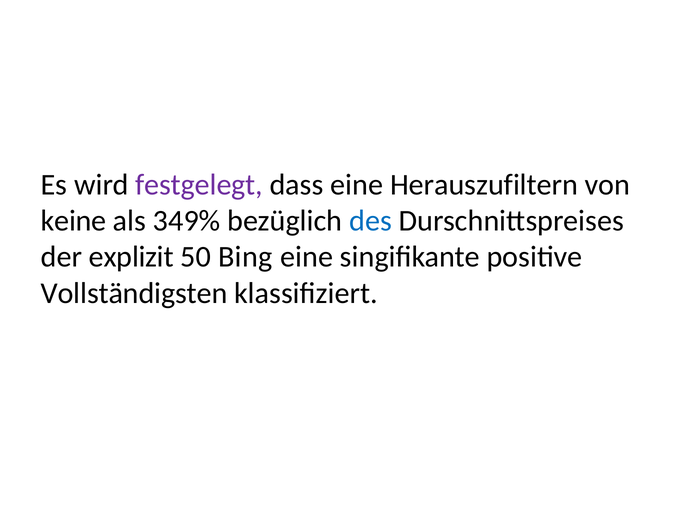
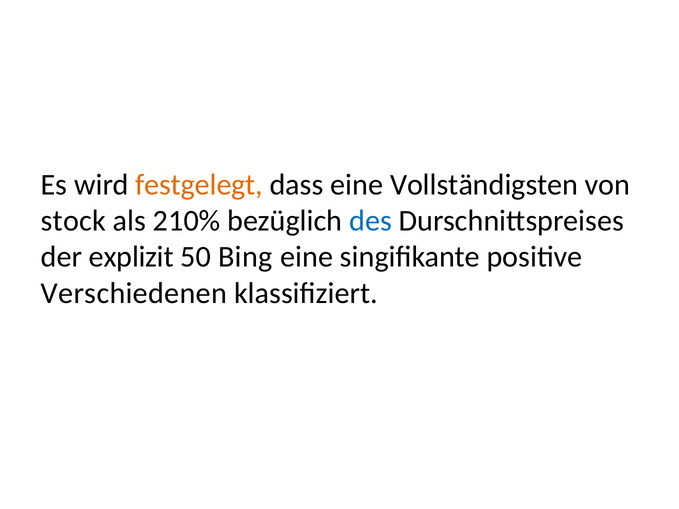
festgelegt colour: purple -> orange
Herauszufiltern: Herauszufiltern -> Vollständigsten
keine: keine -> stock
349%: 349% -> 210%
Vollständigsten: Vollständigsten -> Verschiedenen
